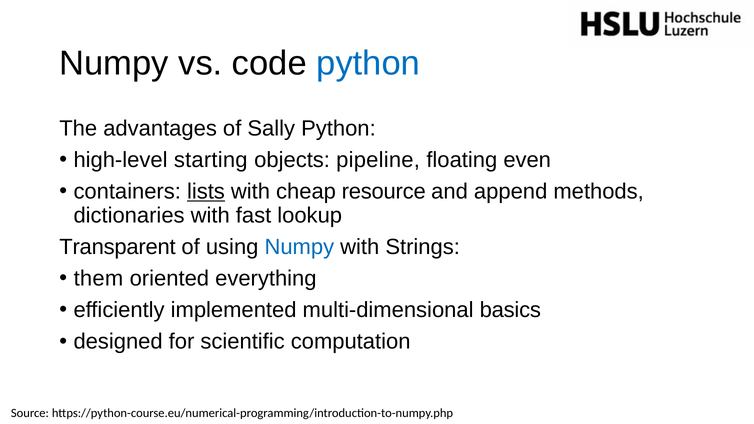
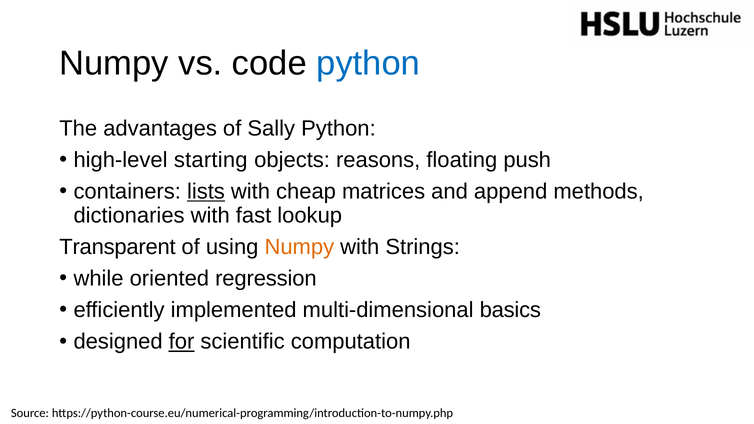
pipeline: pipeline -> reasons
even: even -> push
resource: resource -> matrices
Numpy at (299, 247) colour: blue -> orange
them: them -> while
everything: everything -> regression
for underline: none -> present
